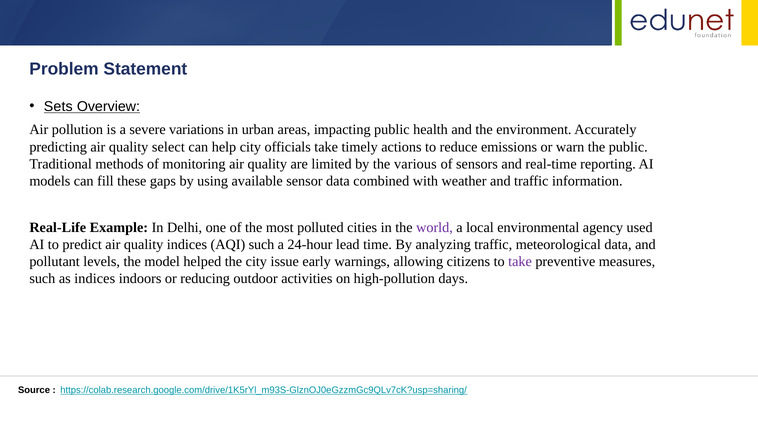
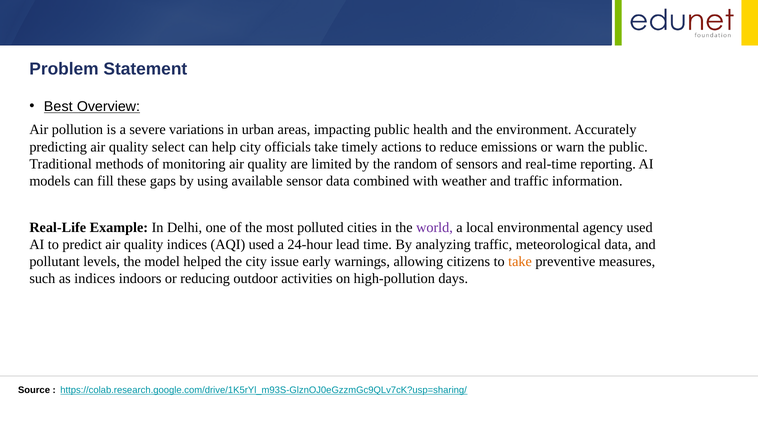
Sets: Sets -> Best
various: various -> random
AQI such: such -> used
take at (520, 262) colour: purple -> orange
